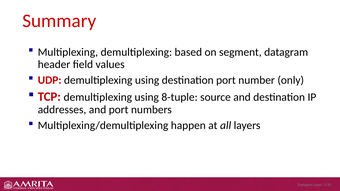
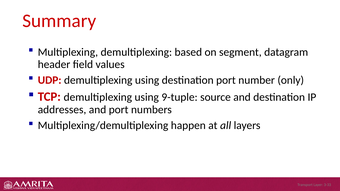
8-tuple: 8-tuple -> 9-tuple
